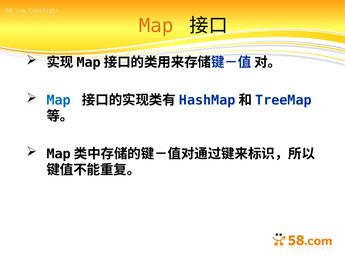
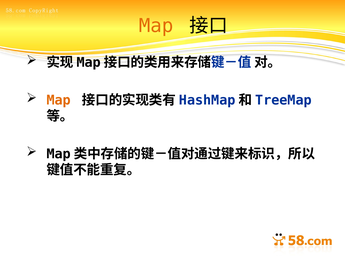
Map at (59, 100) colour: blue -> orange
